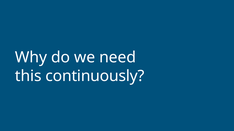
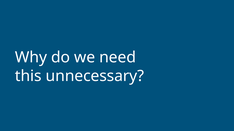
continuously: continuously -> unnecessary
